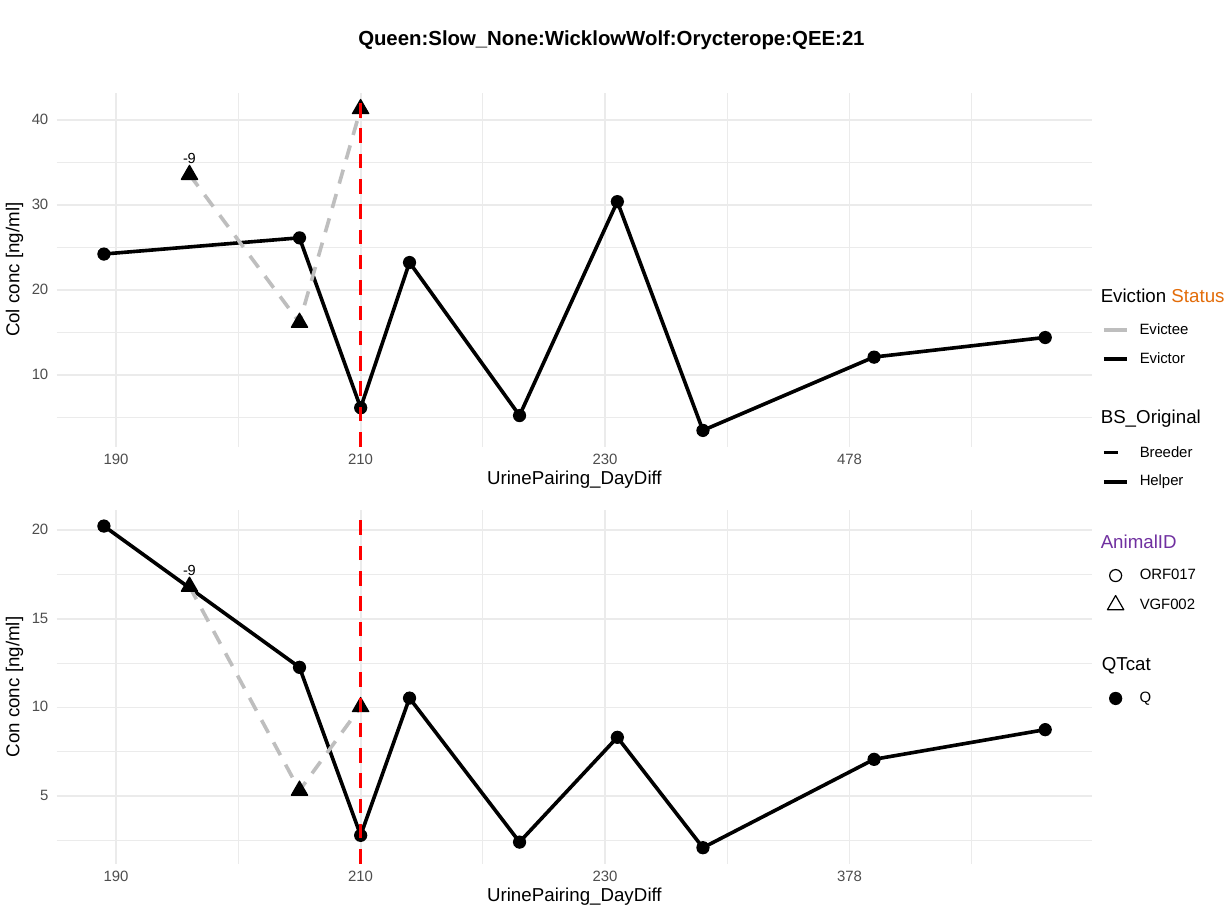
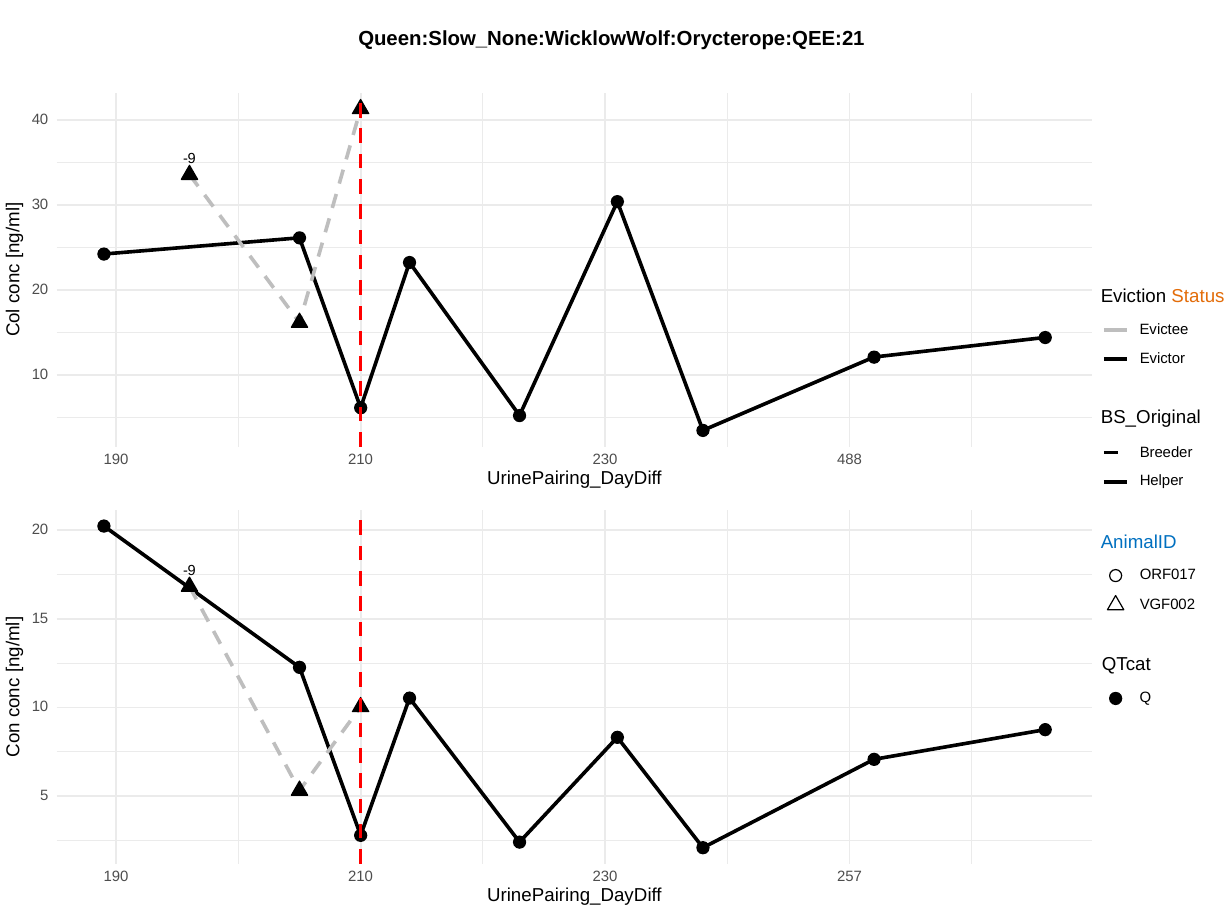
478: 478 -> 488
AnimalID colour: purple -> blue
378: 378 -> 257
